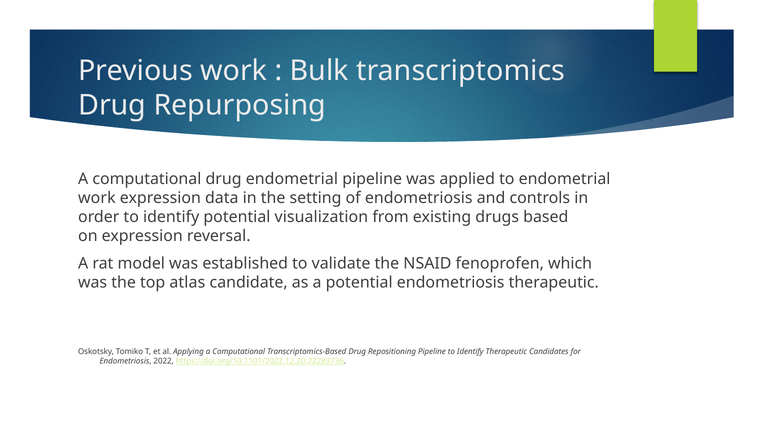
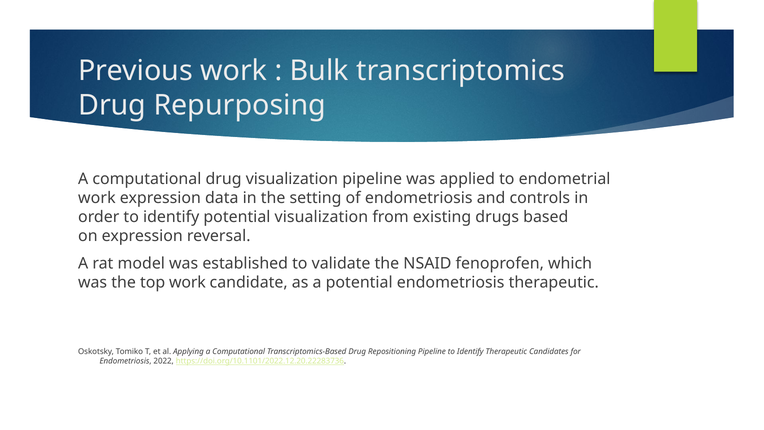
drug endometrial: endometrial -> visualization
top atlas: atlas -> work
